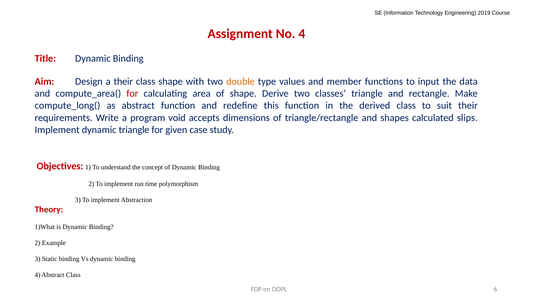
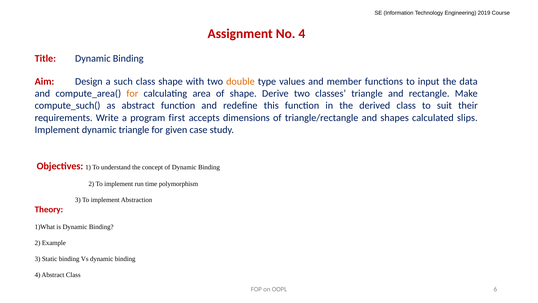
a their: their -> such
for at (132, 93) colour: red -> orange
compute_long(: compute_long( -> compute_such(
void: void -> first
